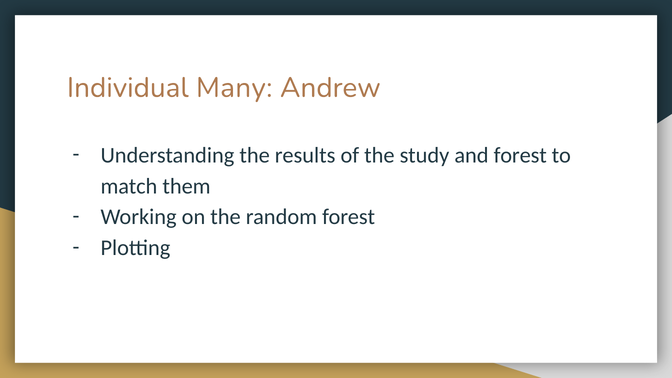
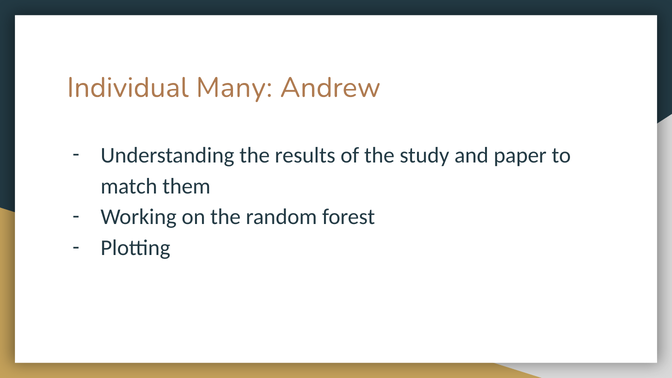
and forest: forest -> paper
